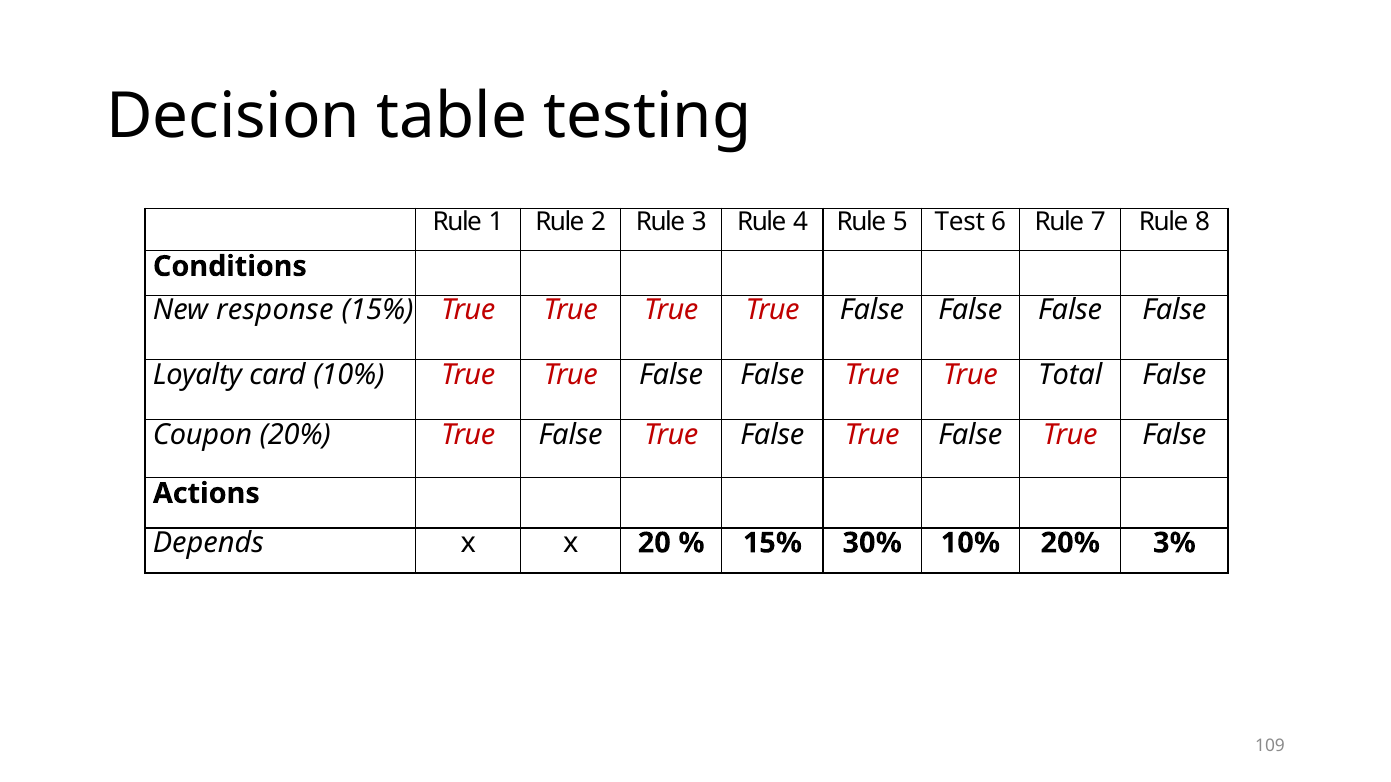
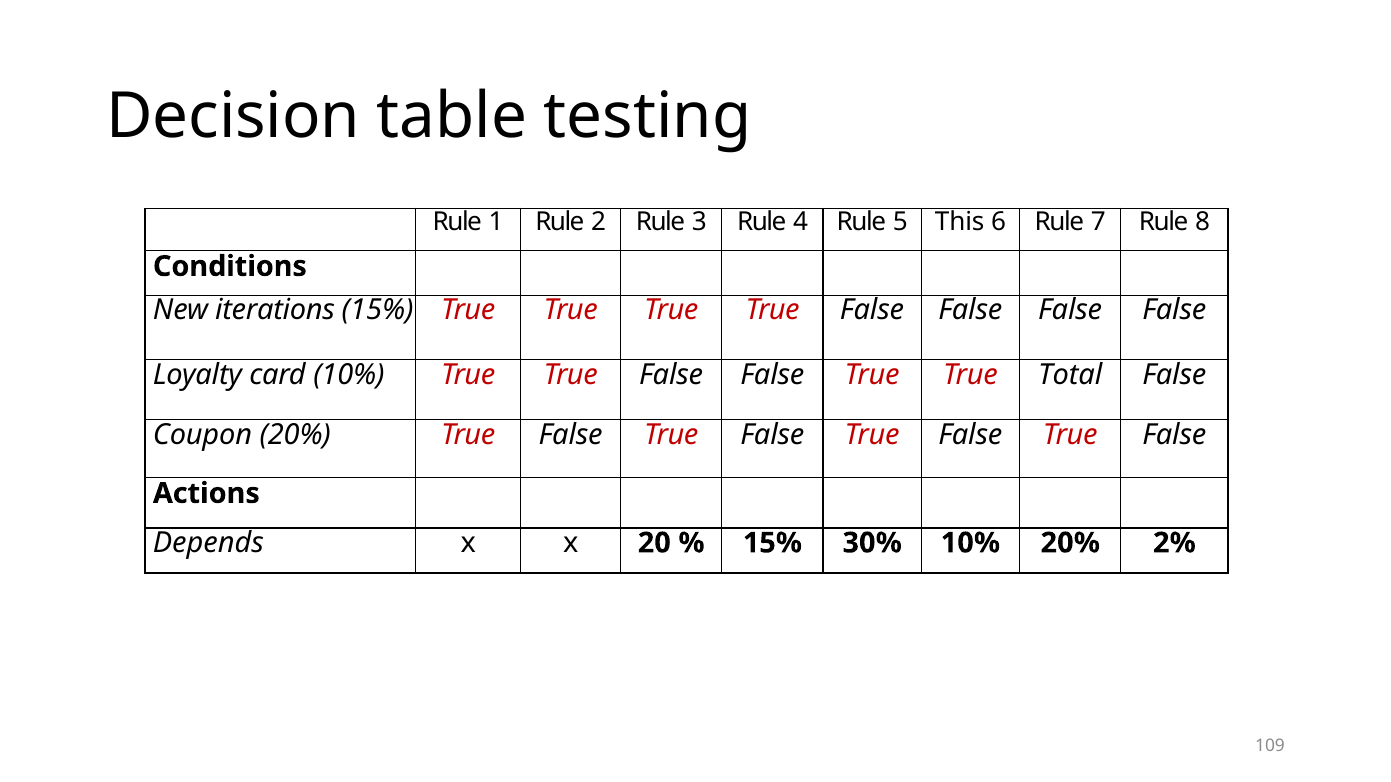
Test: Test -> This
response: response -> iterations
3%: 3% -> 2%
